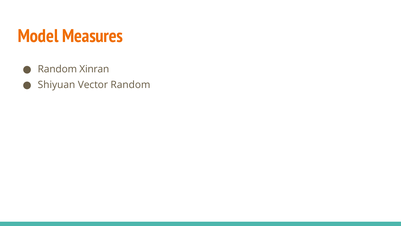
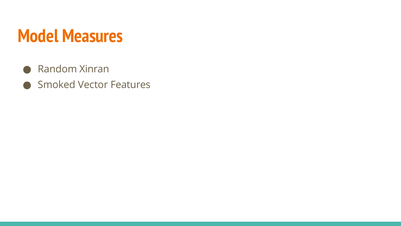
Shiyuan: Shiyuan -> Smoked
Vector Random: Random -> Features
